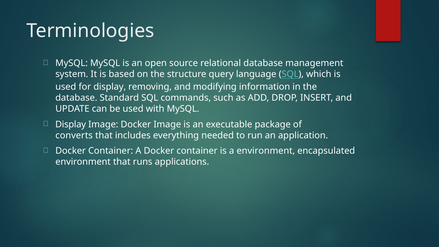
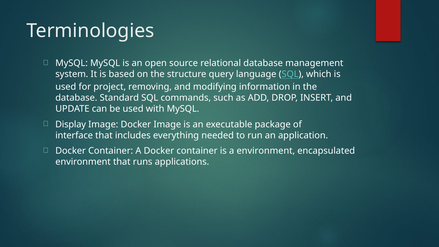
for display: display -> project
converts: converts -> interface
